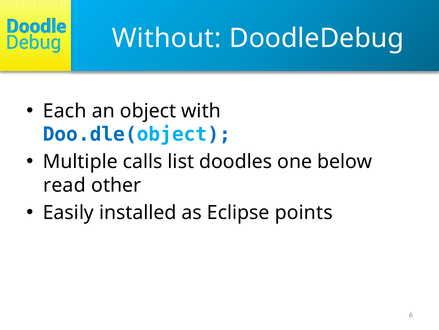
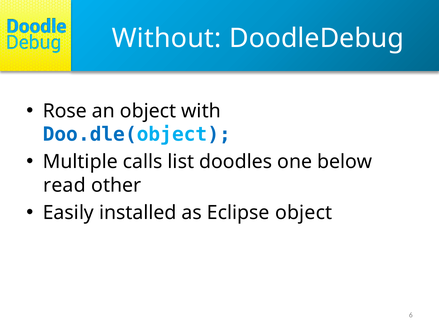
Each: Each -> Rose
Eclipse points: points -> object
